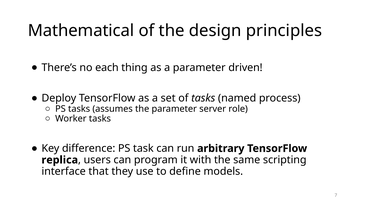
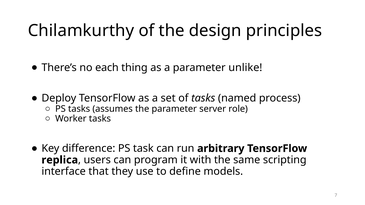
Mathematical: Mathematical -> Chilamkurthy
driven: driven -> unlike
